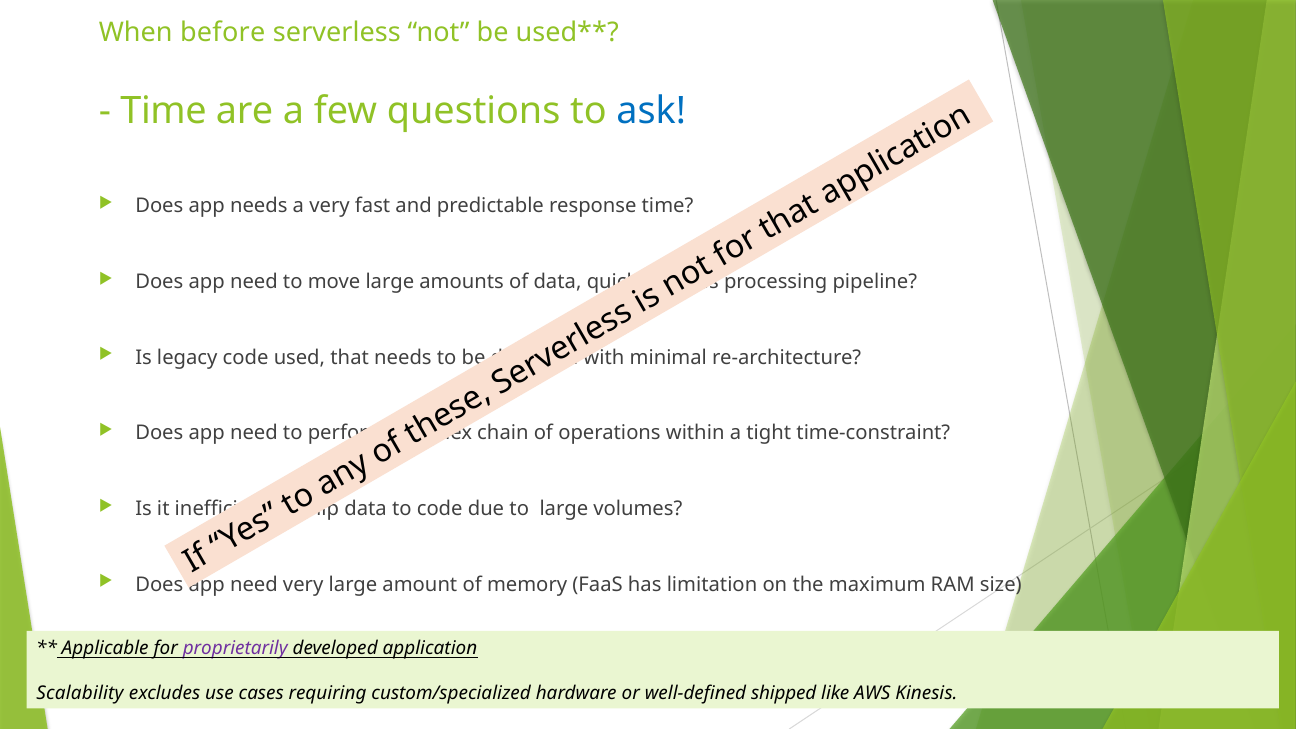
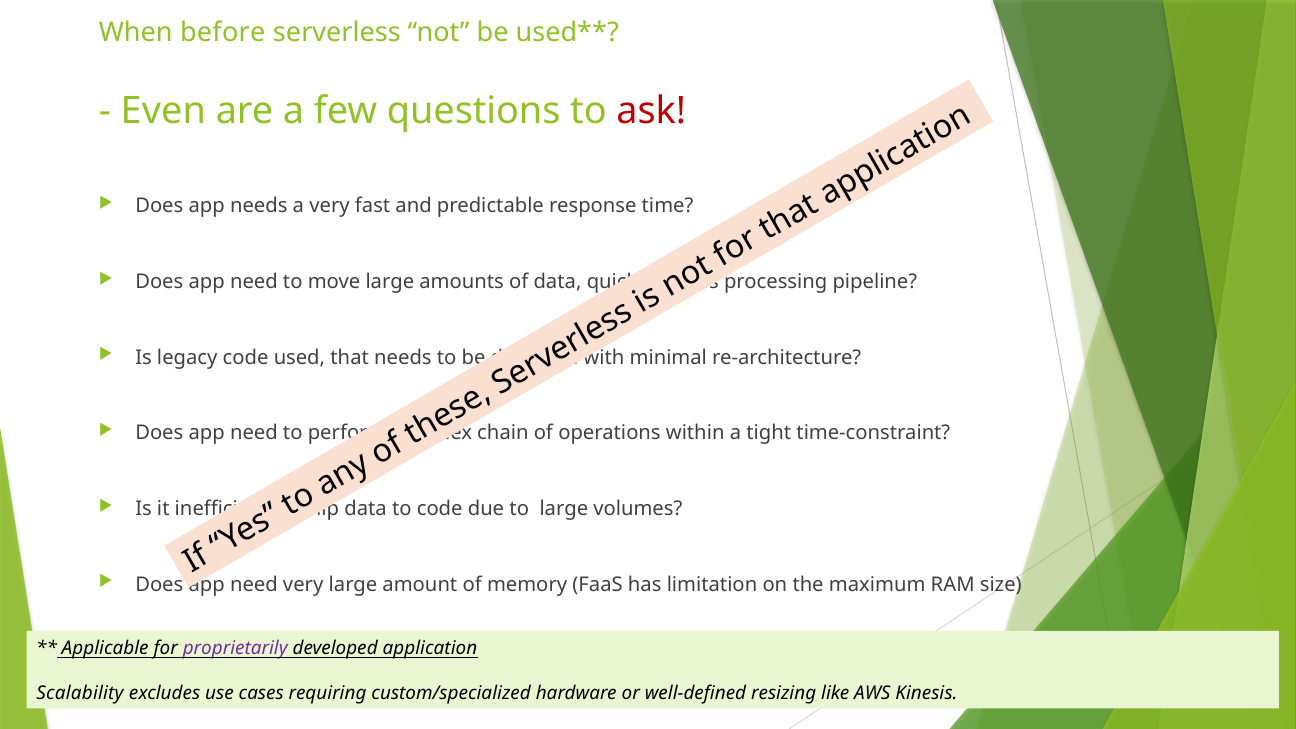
Time at (164, 111): Time -> Even
ask colour: blue -> red
shipped: shipped -> resizing
